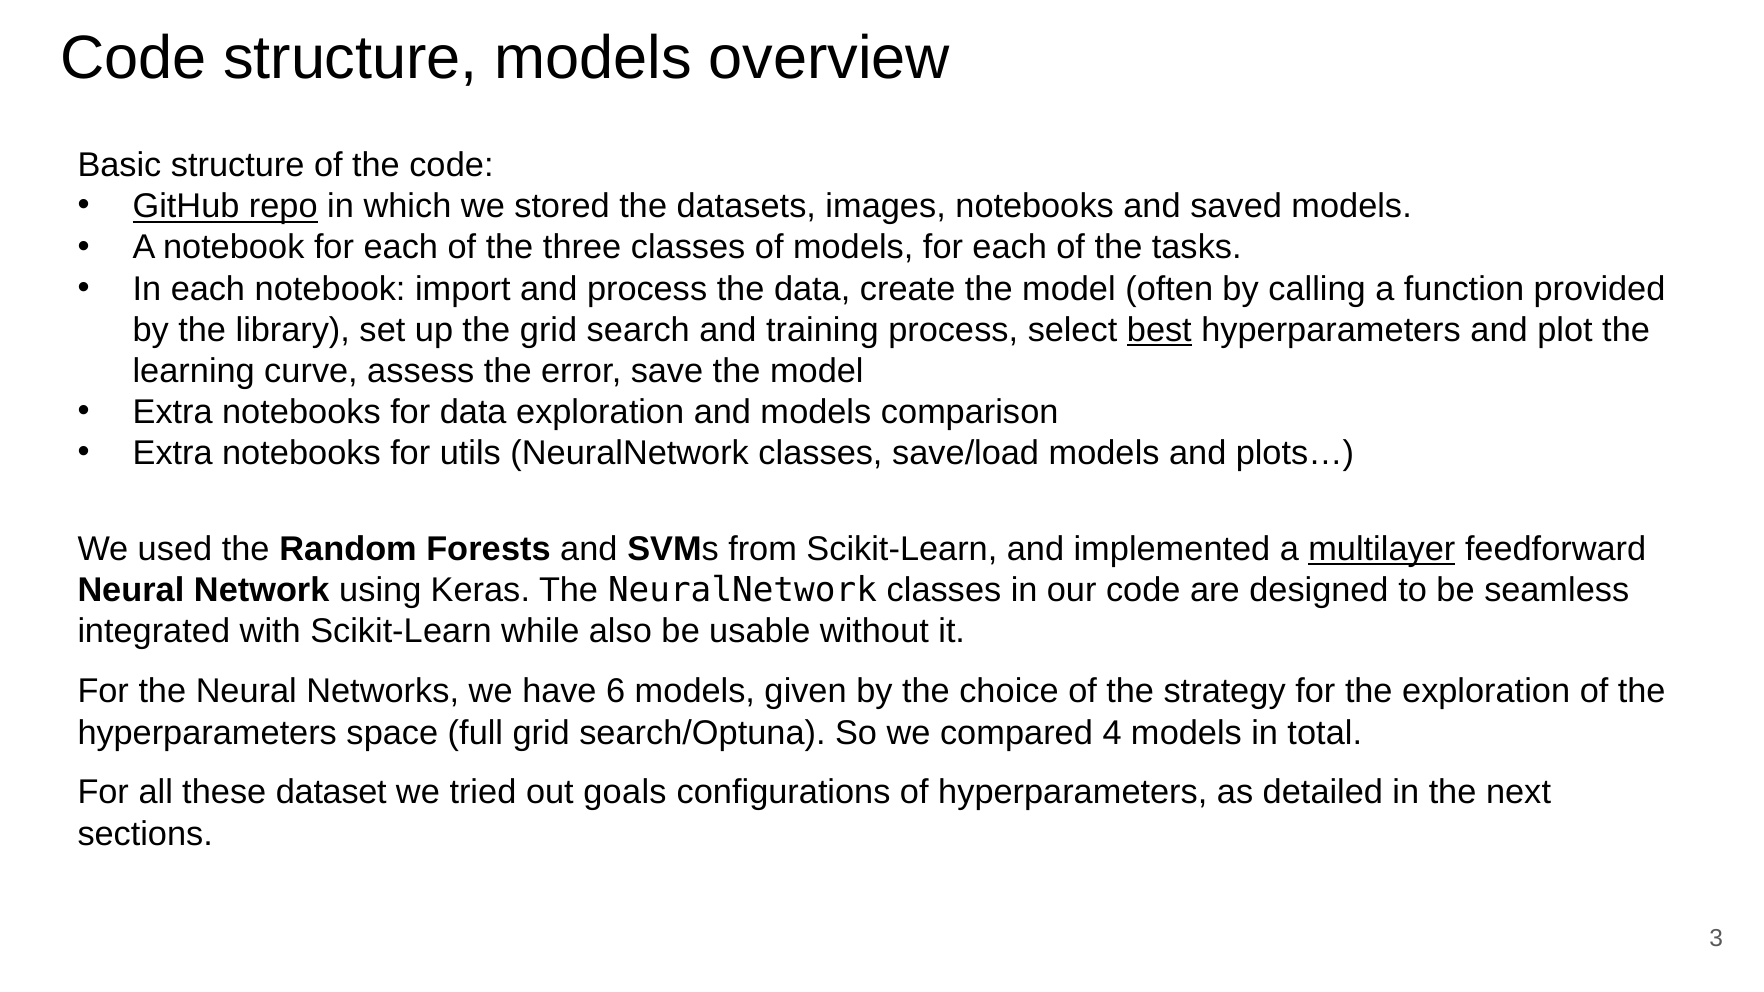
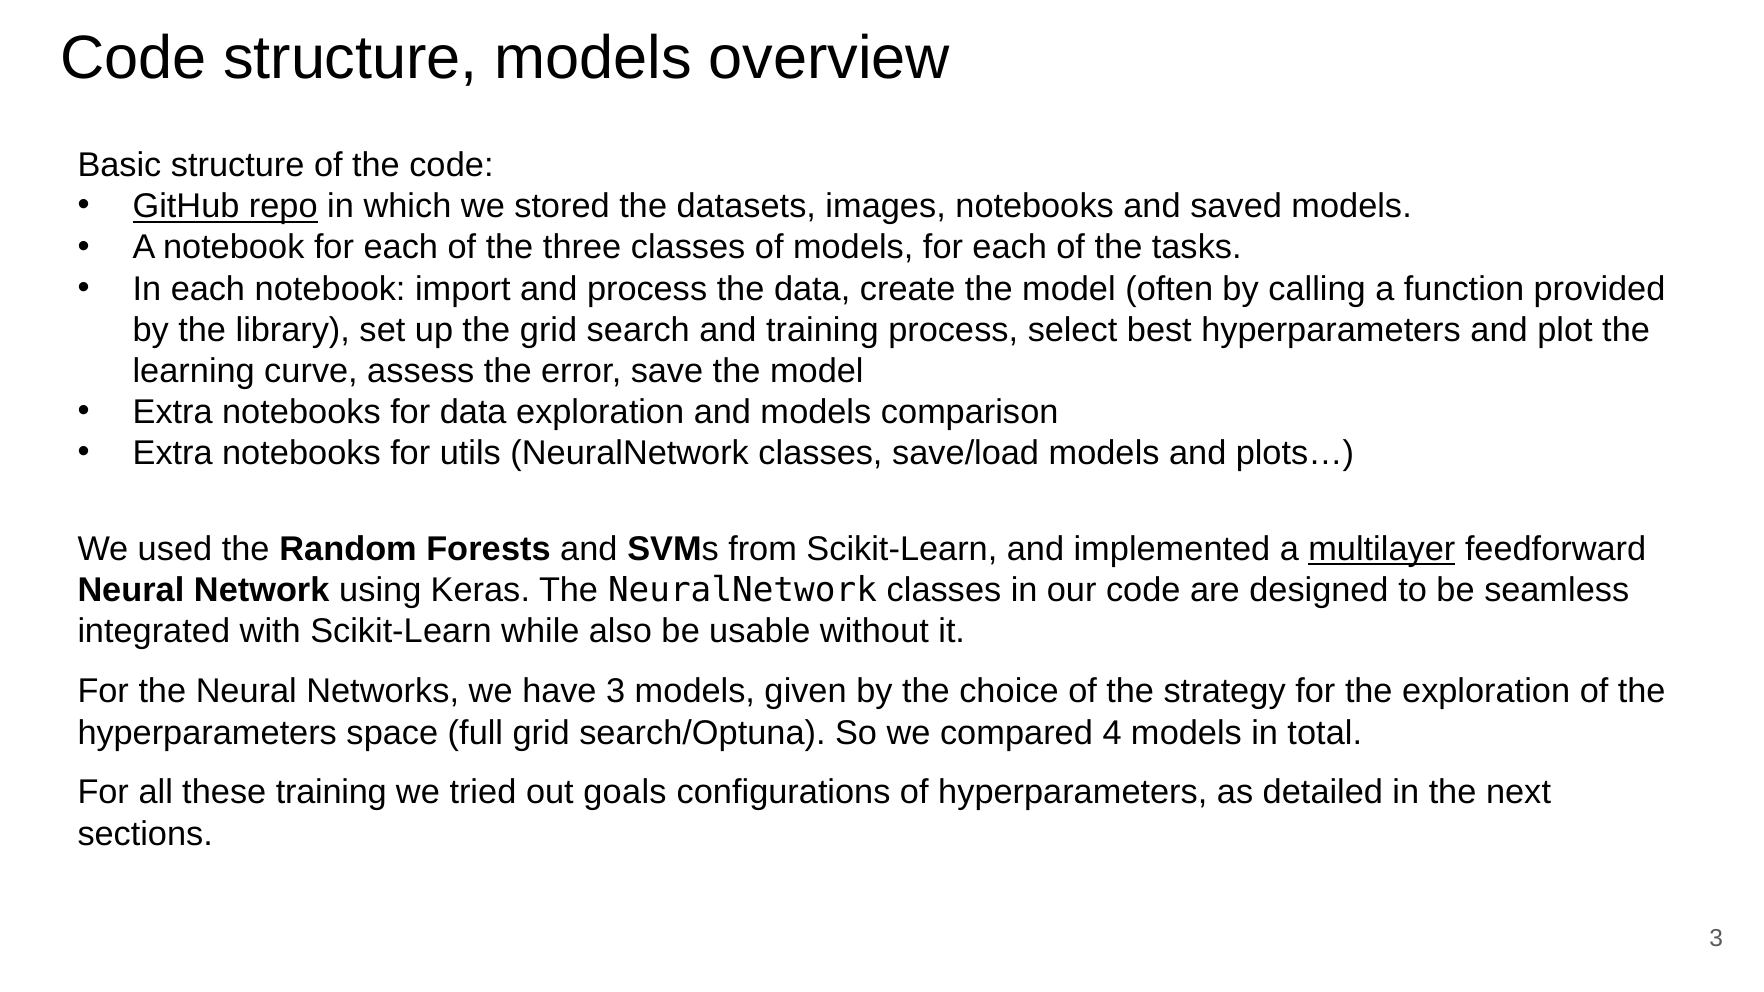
best underline: present -> none
have 6: 6 -> 3
these dataset: dataset -> training
